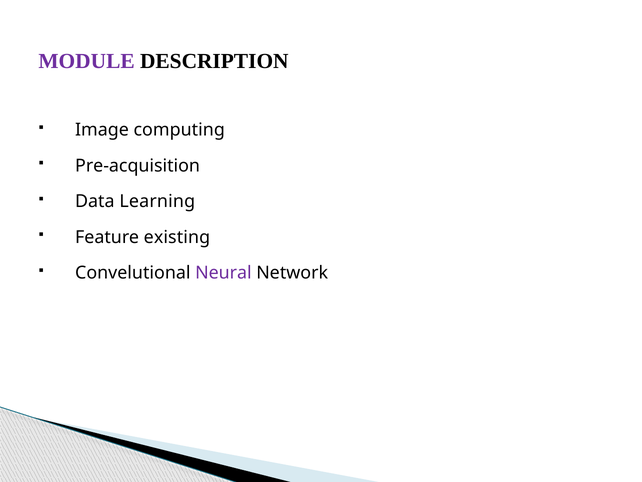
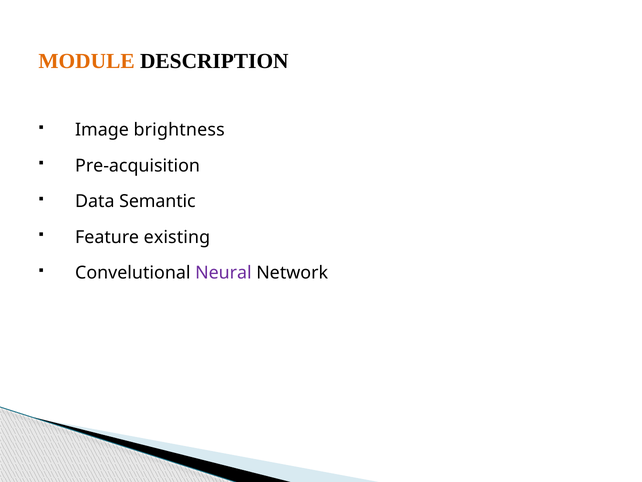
MODULE colour: purple -> orange
computing: computing -> brightness
Learning: Learning -> Semantic
